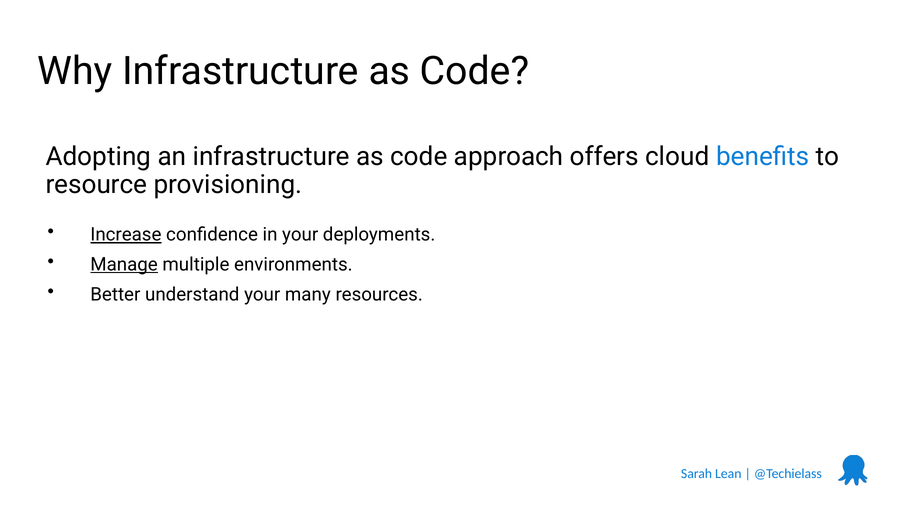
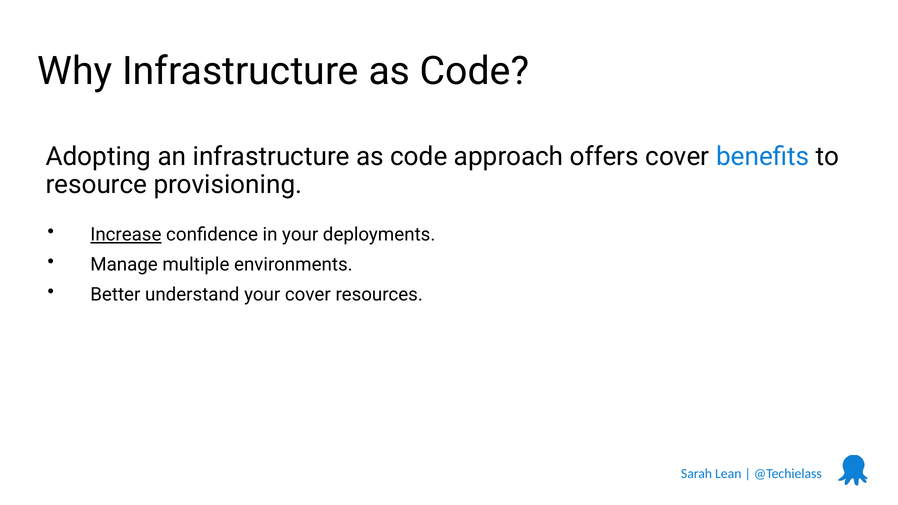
offers cloud: cloud -> cover
Manage underline: present -> none
your many: many -> cover
